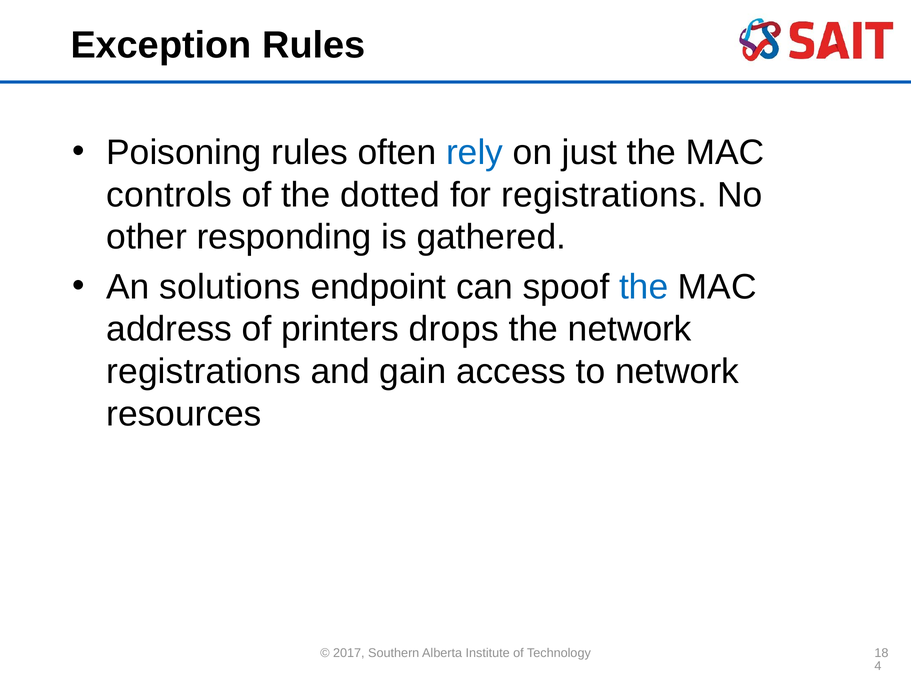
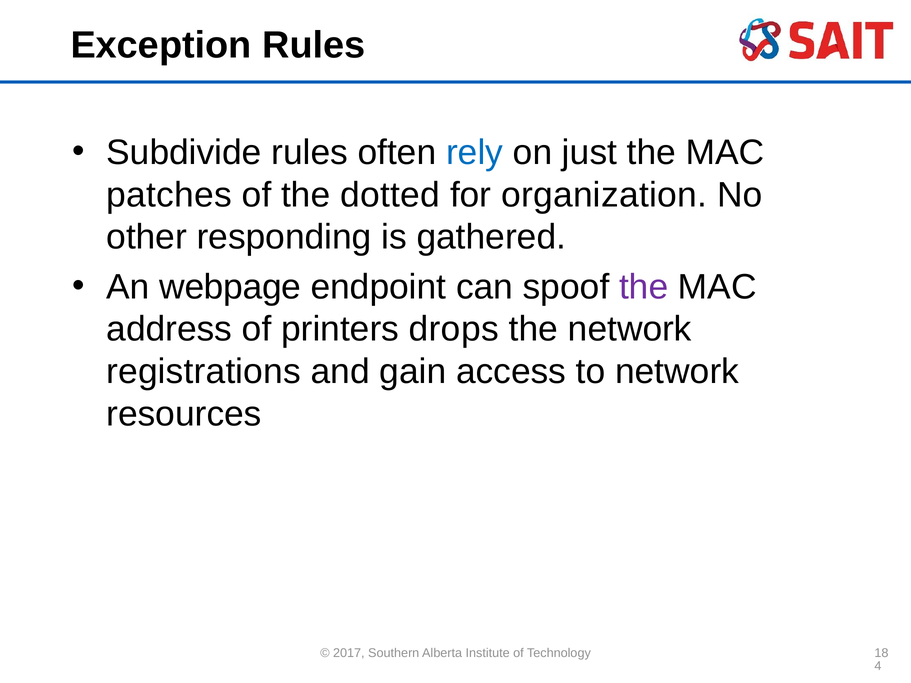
Poisoning: Poisoning -> Subdivide
controls: controls -> patches
for registrations: registrations -> organization
solutions: solutions -> webpage
the at (644, 287) colour: blue -> purple
